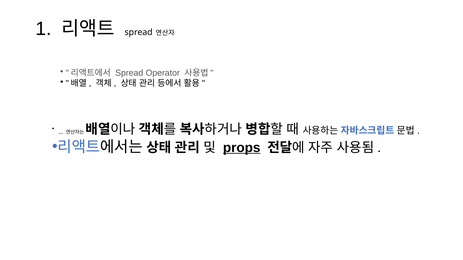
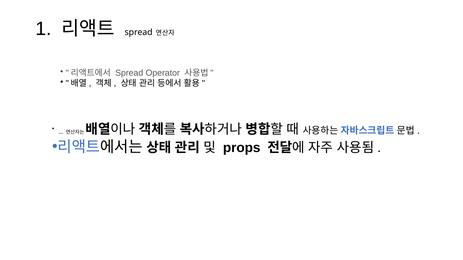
props underline: present -> none
